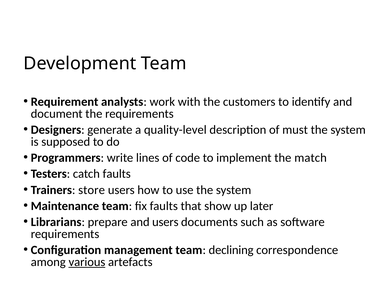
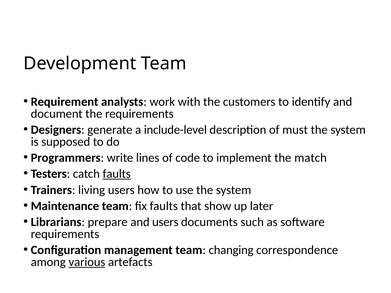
quality-level: quality-level -> include-level
faults at (117, 174) underline: none -> present
store: store -> living
declining: declining -> changing
